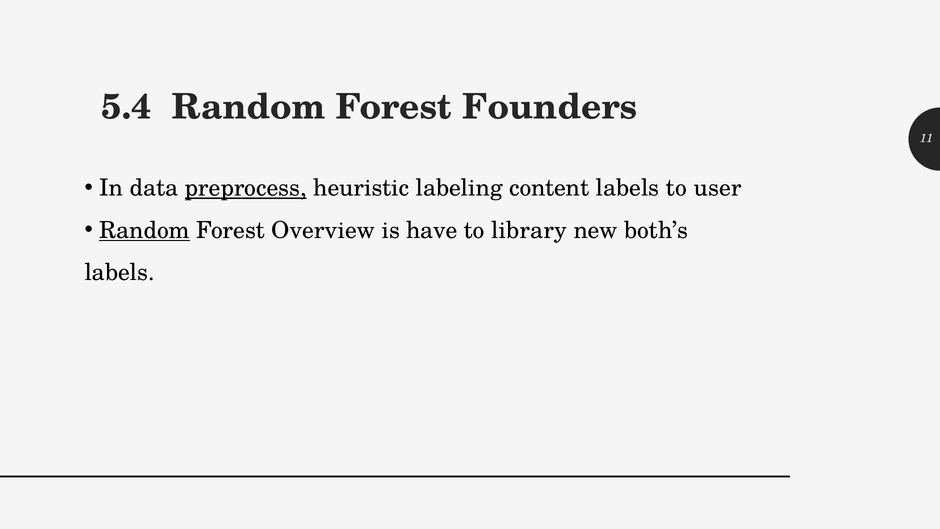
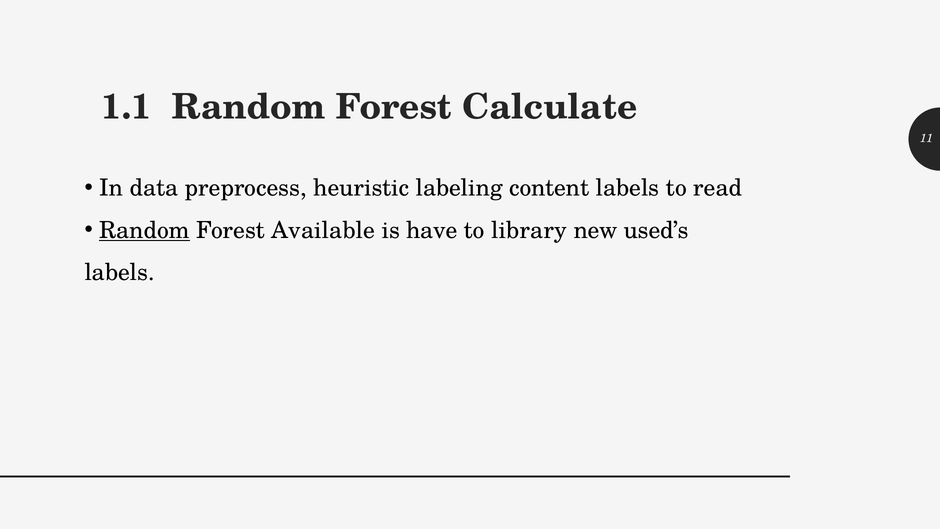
5.4: 5.4 -> 1.1
Founders: Founders -> Calculate
preprocess underline: present -> none
user: user -> read
Overview: Overview -> Available
both’s: both’s -> used’s
